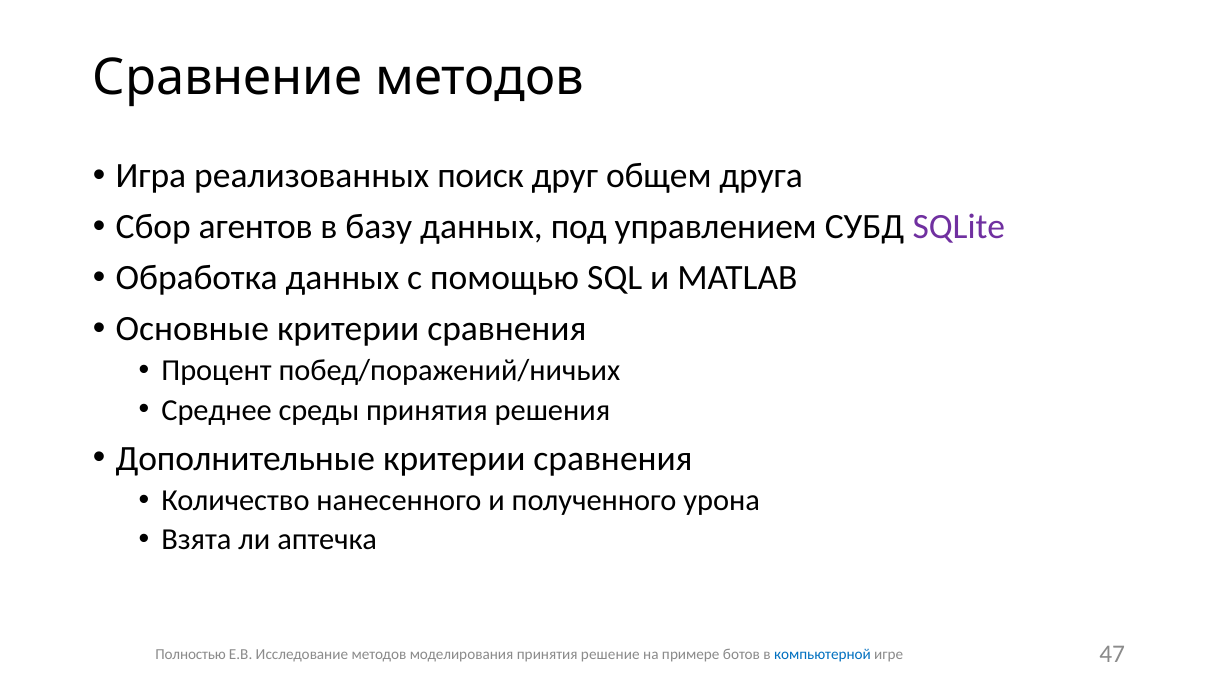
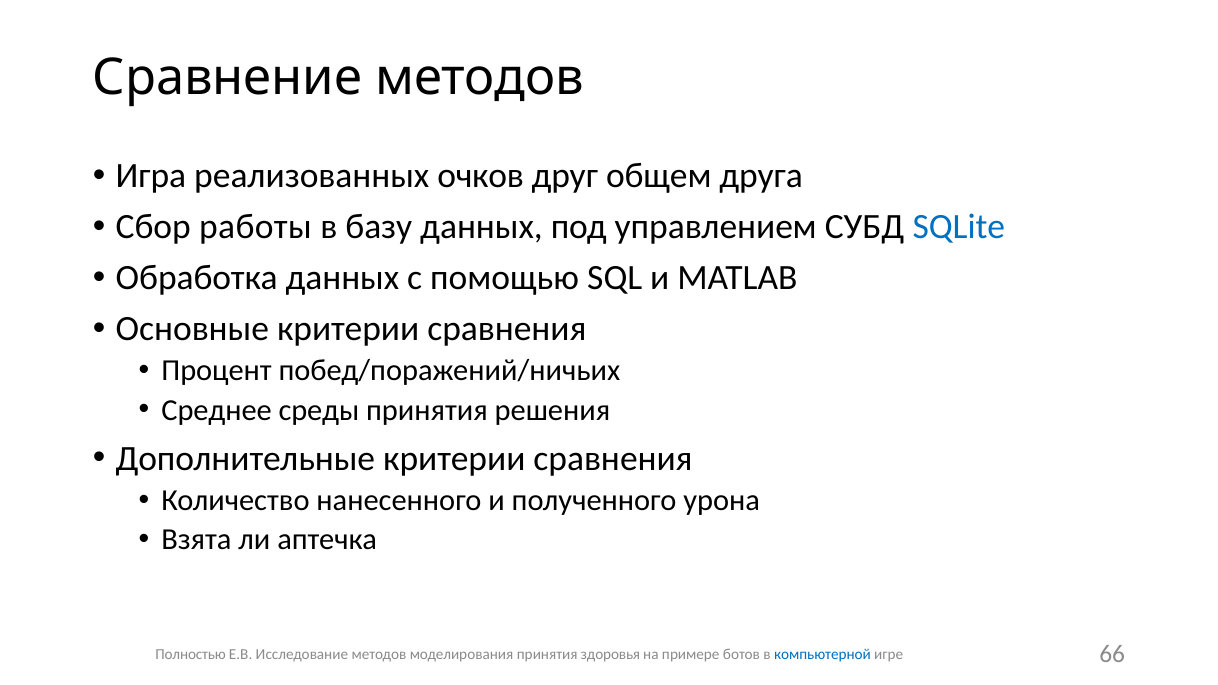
поиск: поиск -> очков
агентов: агентов -> работы
SQLite colour: purple -> blue
решение: решение -> здоровья
47: 47 -> 66
